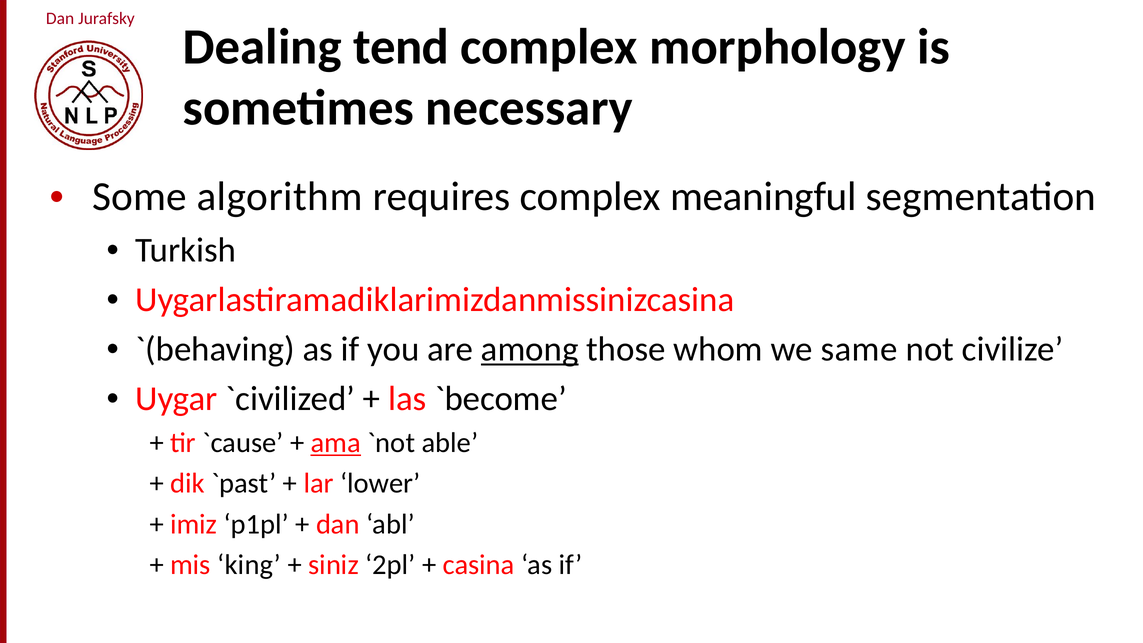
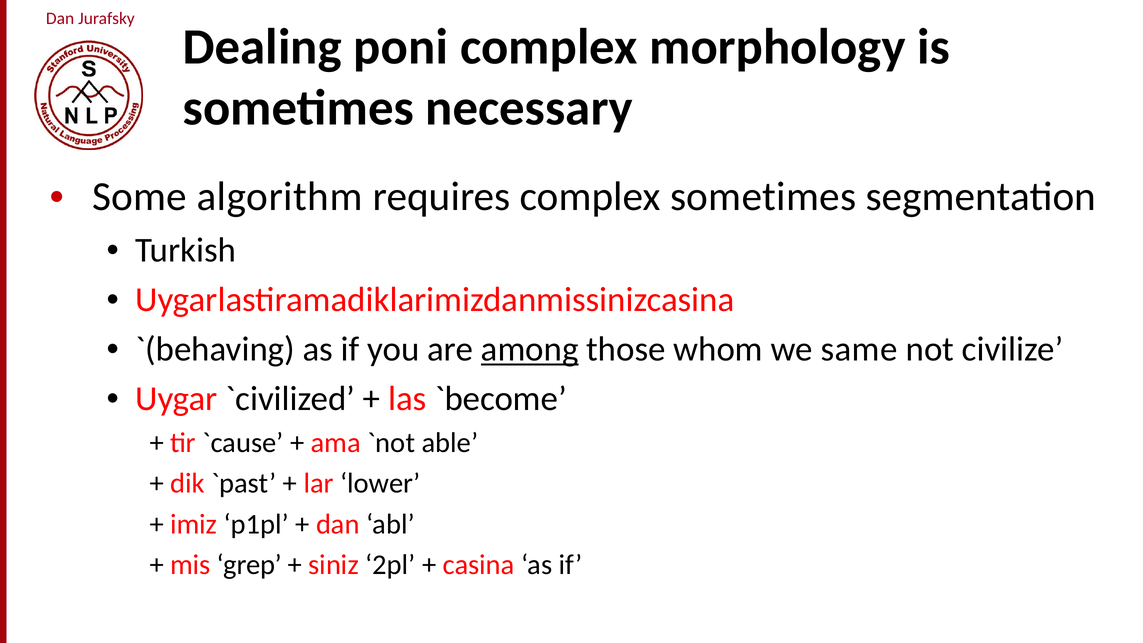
tend: tend -> poni
complex meaningful: meaningful -> sometimes
ama underline: present -> none
king: king -> grep
